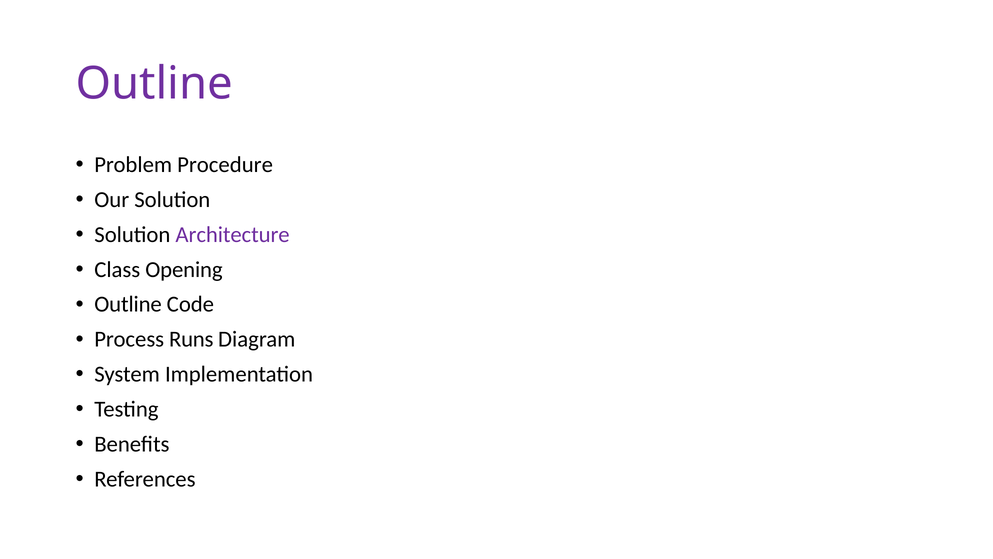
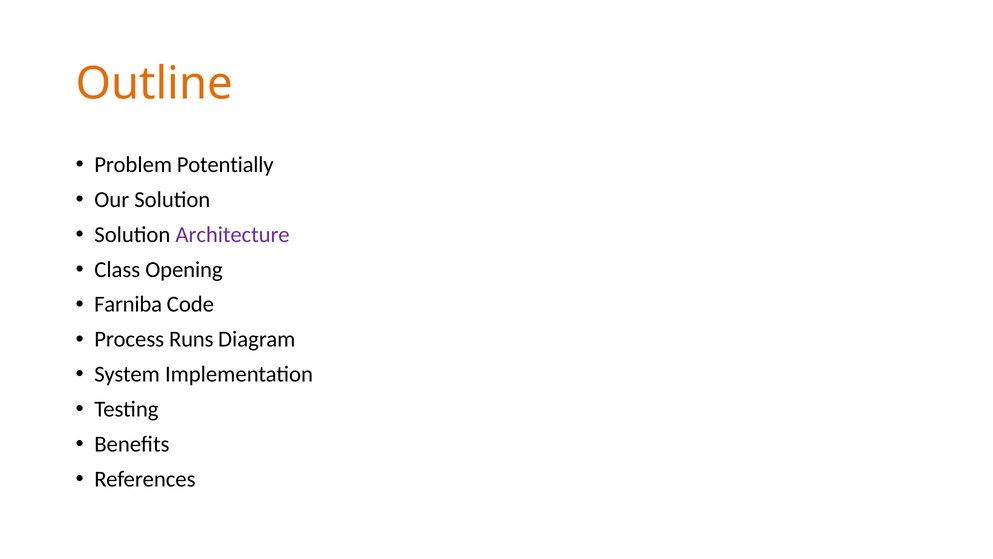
Outline at (154, 83) colour: purple -> orange
Procedure: Procedure -> Potentially
Outline at (128, 304): Outline -> Farniba
